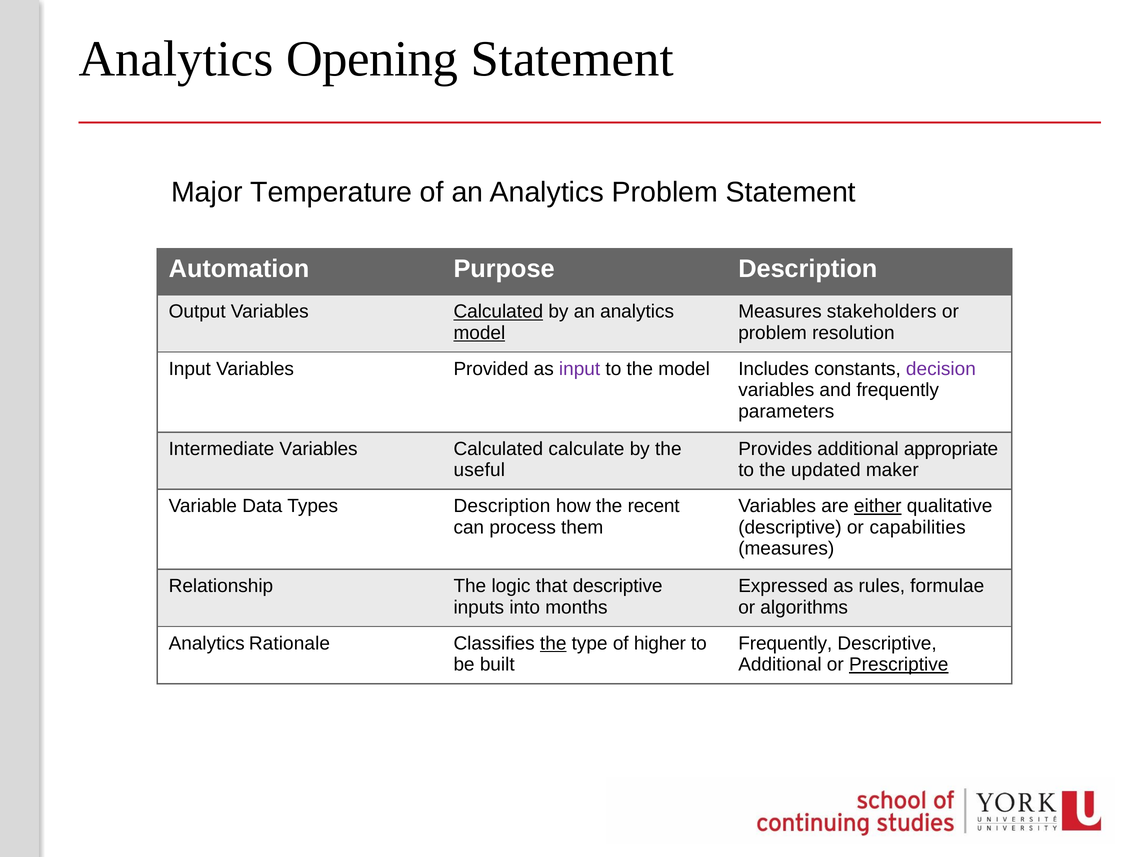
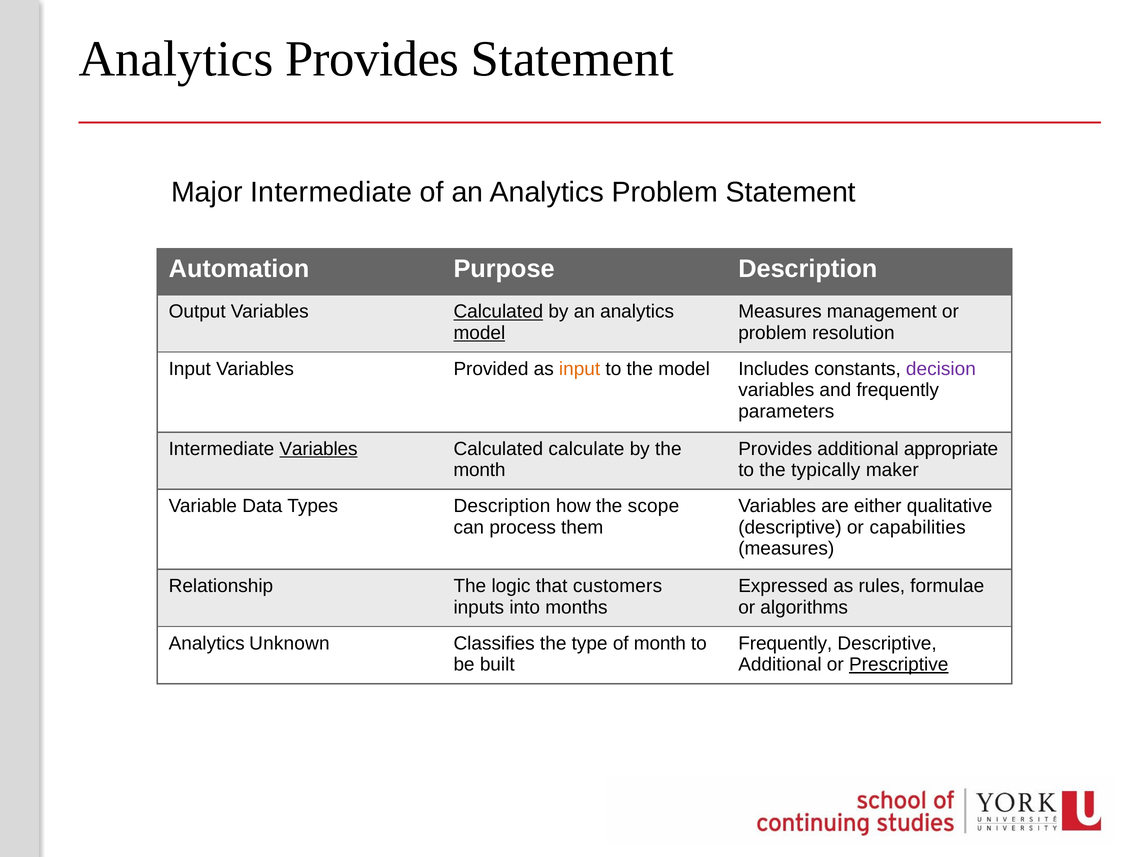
Analytics Opening: Opening -> Provides
Major Temperature: Temperature -> Intermediate
stakeholders: stakeholders -> management
input at (580, 369) colour: purple -> orange
Variables at (319, 449) underline: none -> present
useful at (479, 470): useful -> month
updated: updated -> typically
recent: recent -> scope
either underline: present -> none
that descriptive: descriptive -> customers
Rationale: Rationale -> Unknown
the at (553, 643) underline: present -> none
of higher: higher -> month
